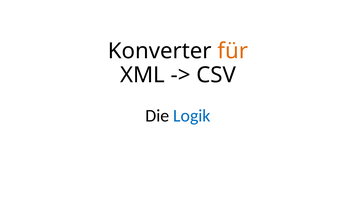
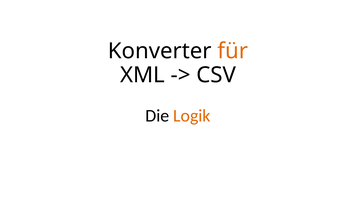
Logik colour: blue -> orange
